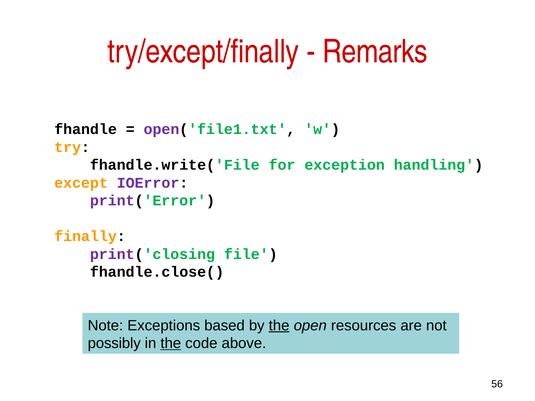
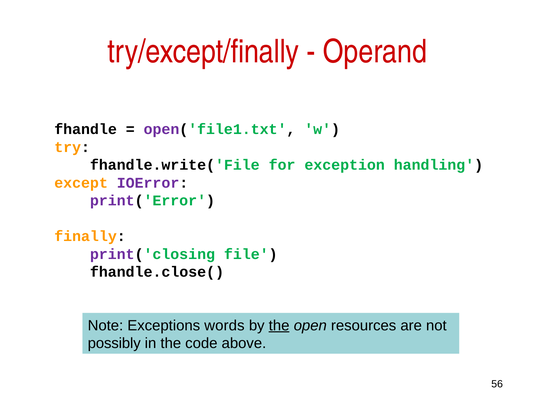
Remarks: Remarks -> Operand
based: based -> words
the at (171, 343) underline: present -> none
